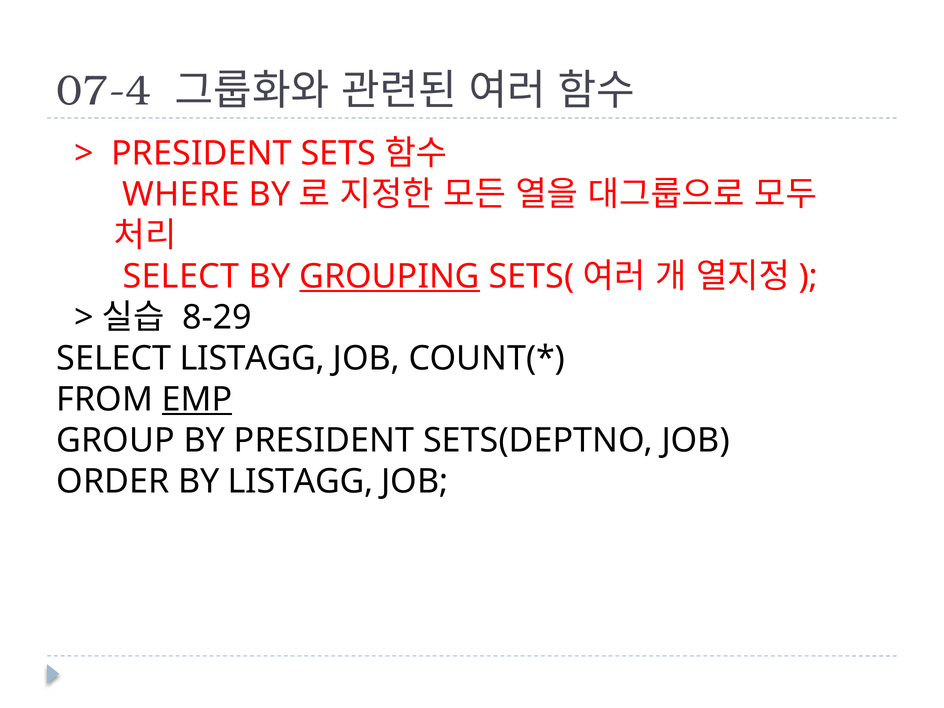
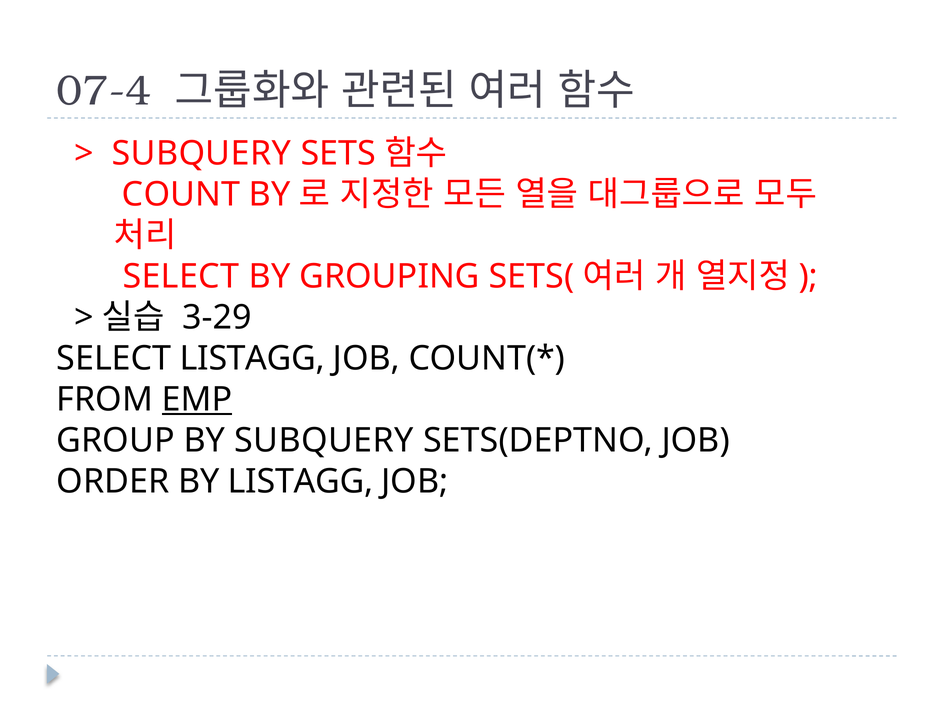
PRESIDENT at (201, 153): PRESIDENT -> SUBQUERY
WHERE: WHERE -> COUNT
GROUPING underline: present -> none
8-29: 8-29 -> 3-29
BY PRESIDENT: PRESIDENT -> SUBQUERY
